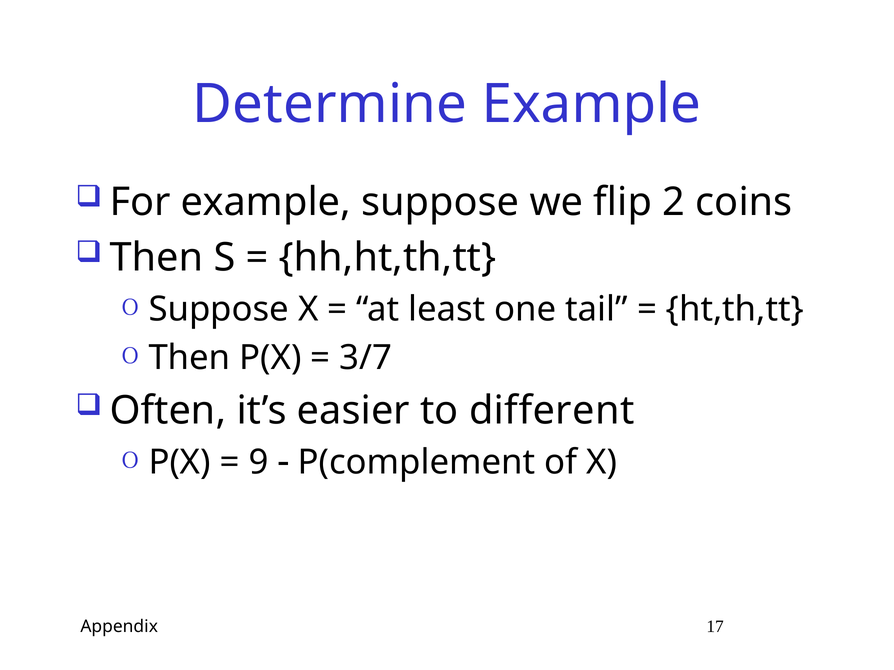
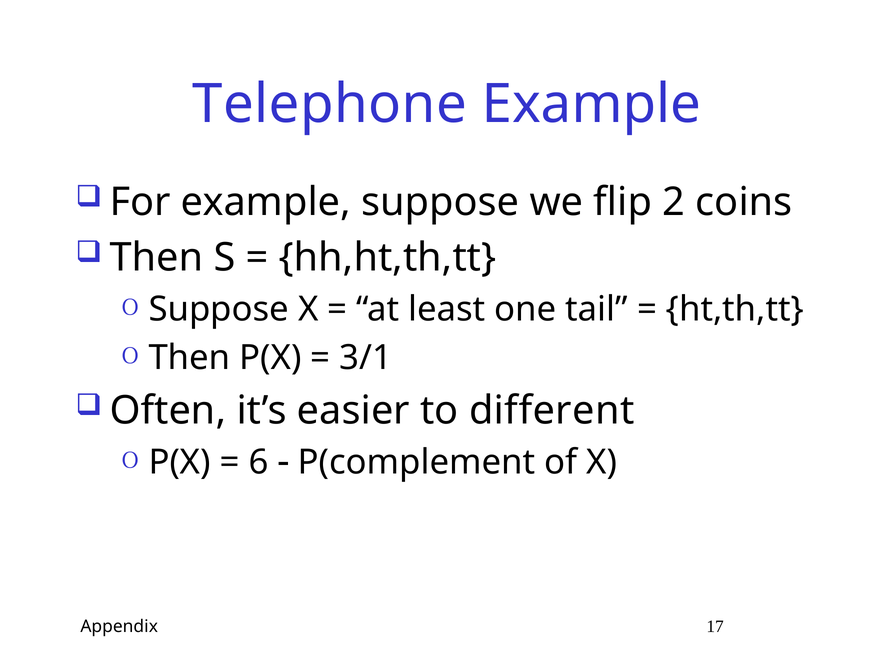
Determine: Determine -> Telephone
3/7: 3/7 -> 3/1
9: 9 -> 6
